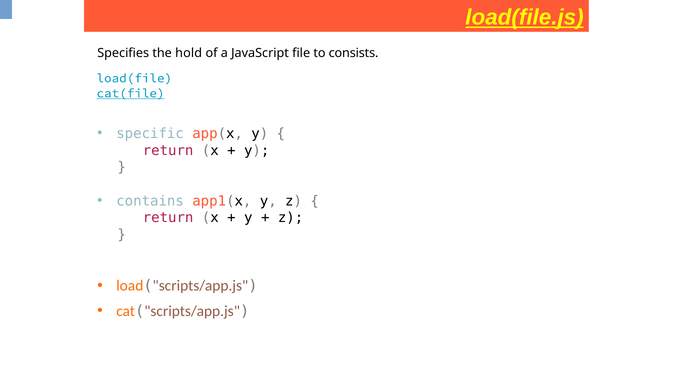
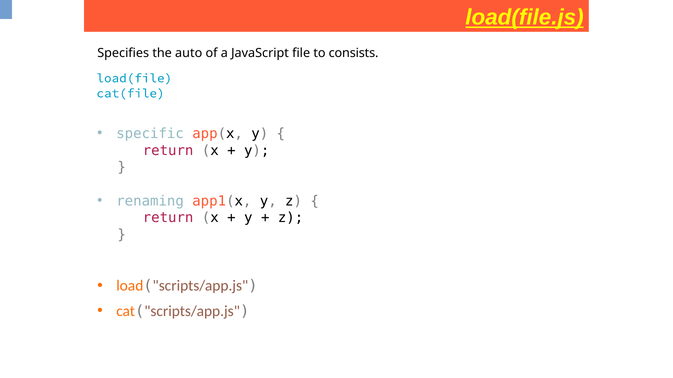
hold: hold -> auto
cat(file underline: present -> none
contains: contains -> renaming
